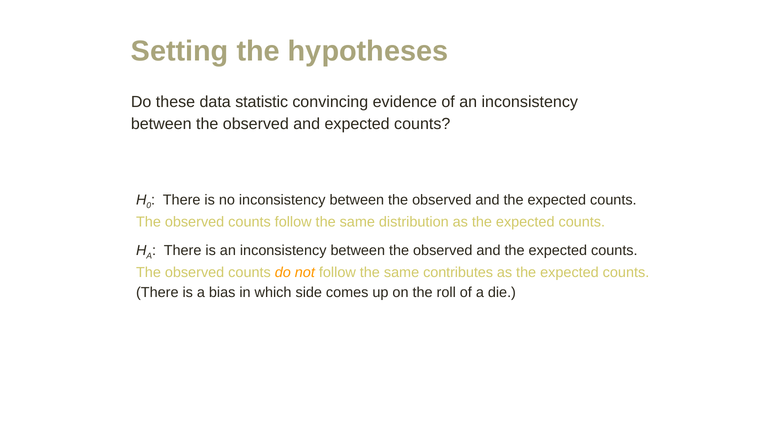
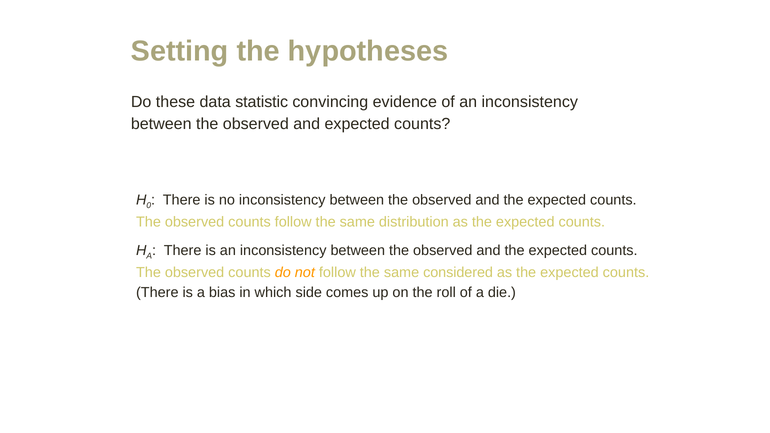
contributes: contributes -> considered
